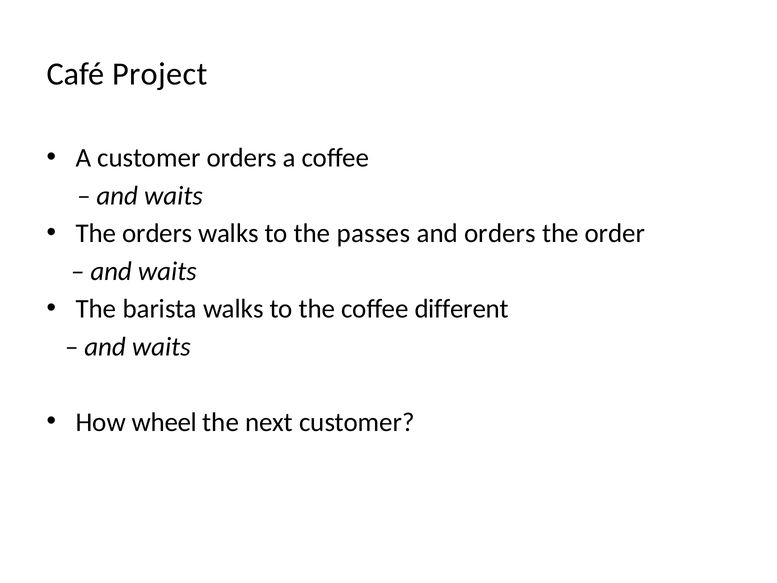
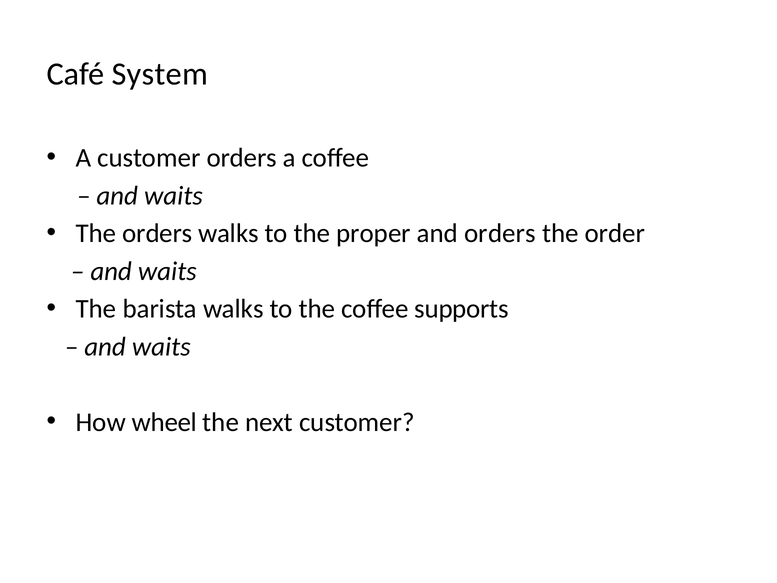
Project: Project -> System
passes: passes -> proper
different: different -> supports
